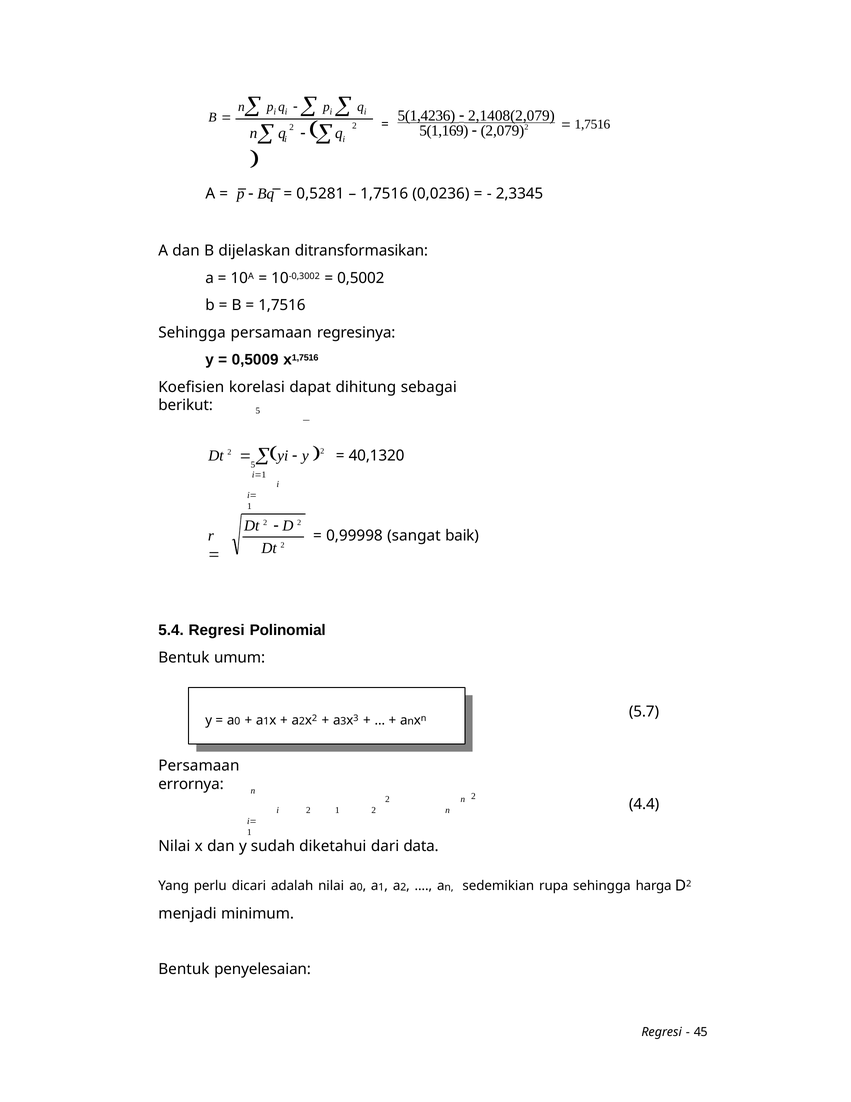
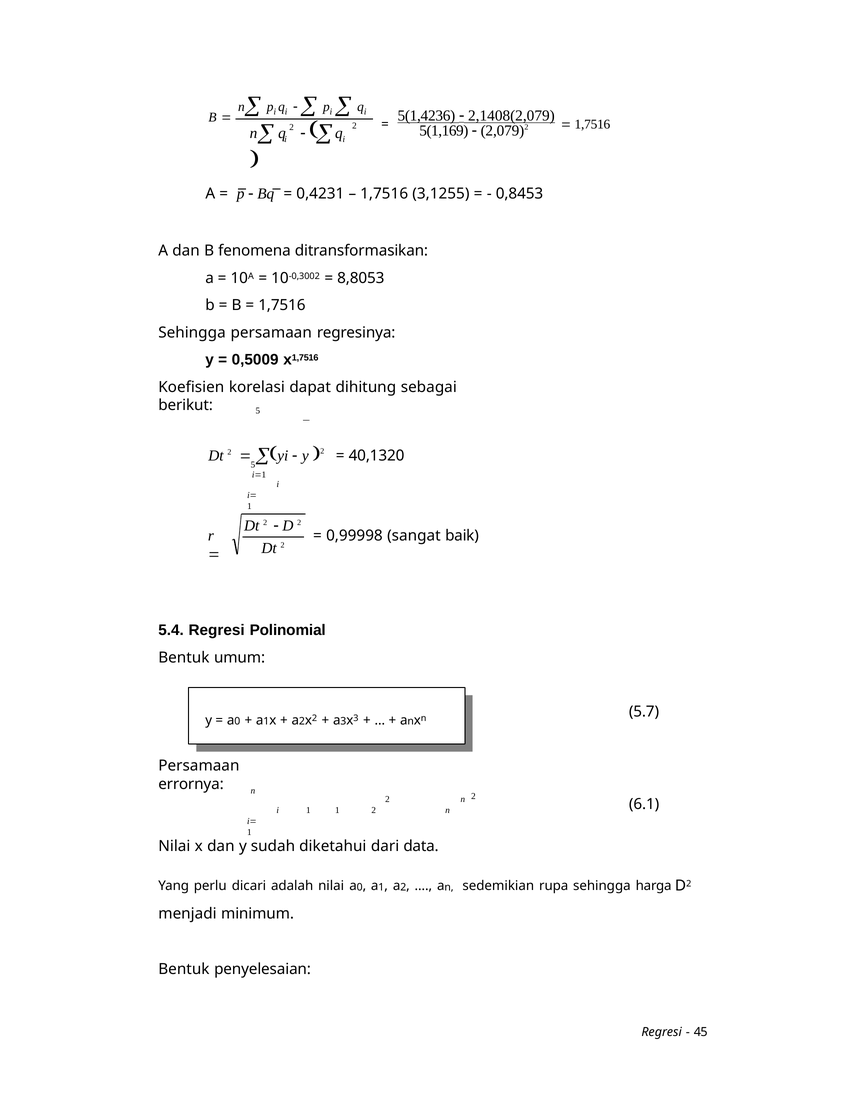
0,5281: 0,5281 -> 0,4231
0,0236: 0,0236 -> 3,1255
2,3345: 2,3345 -> 0,8453
dijelaskan: dijelaskan -> fenomena
0,5002: 0,5002 -> 8,8053
4.4: 4.4 -> 6.1
i 2: 2 -> 1
